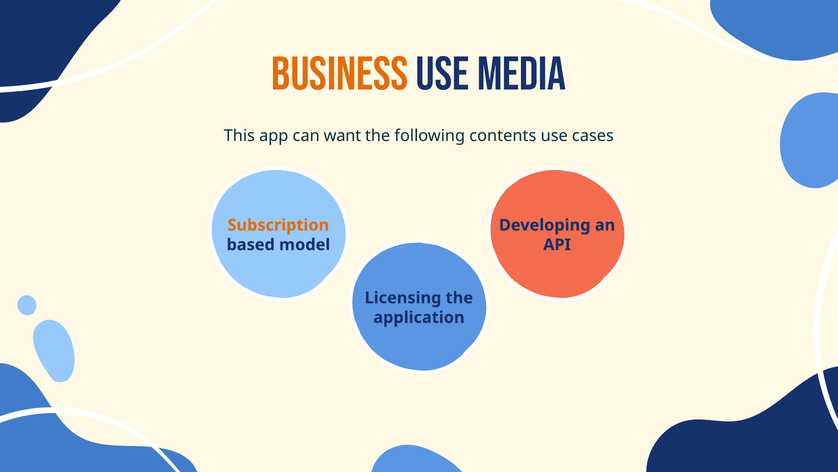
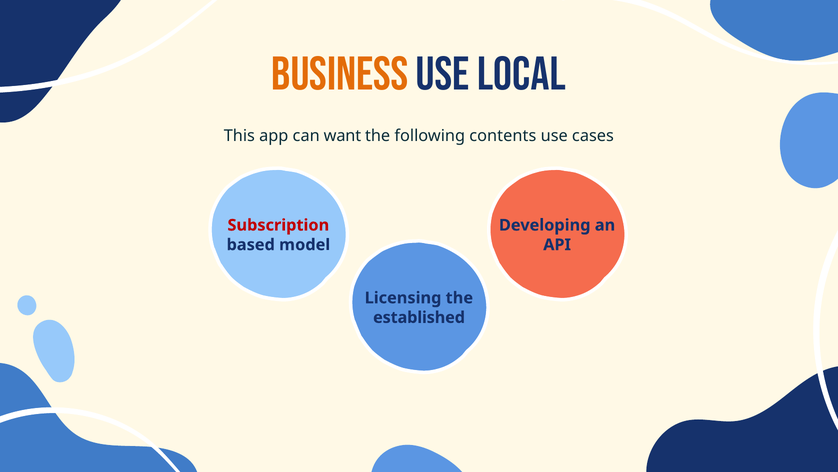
Media: Media -> Local
Subscription colour: orange -> red
application: application -> established
